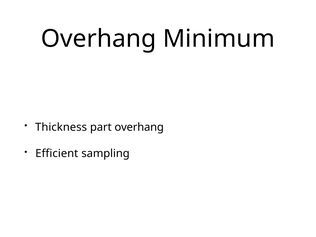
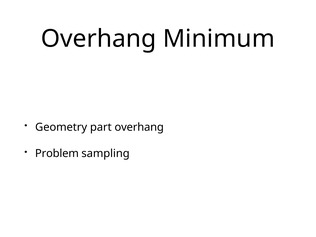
Thickness: Thickness -> Geometry
Efficient: Efficient -> Problem
